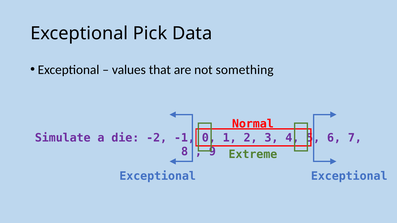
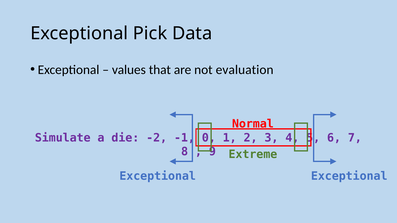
something: something -> evaluation
